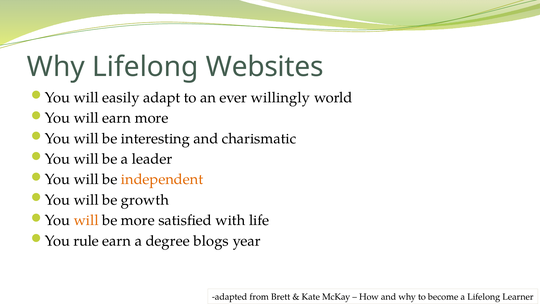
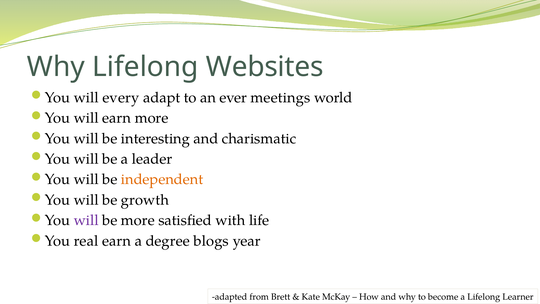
easily: easily -> every
willingly: willingly -> meetings
will at (86, 220) colour: orange -> purple
rule: rule -> real
